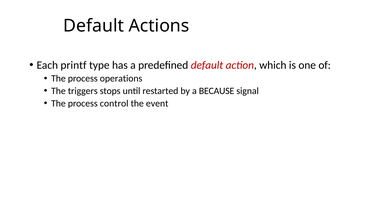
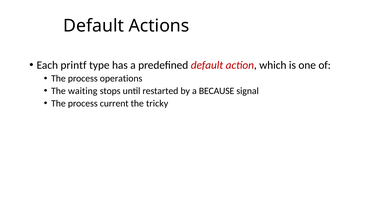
triggers: triggers -> waiting
control: control -> current
event: event -> tricky
